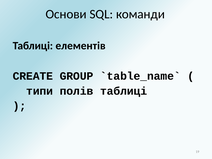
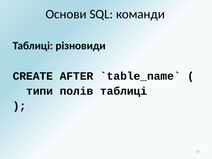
елементів: елементів -> різновиди
GROUP: GROUP -> AFTER
